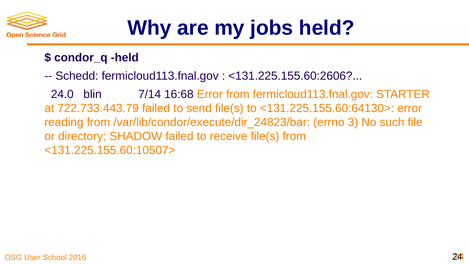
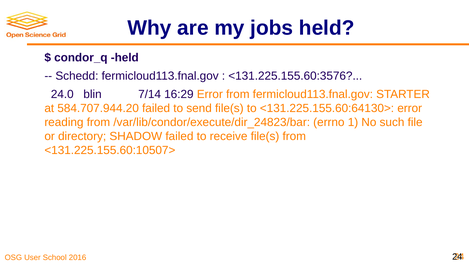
<131.225.155.60:2606: <131.225.155.60:2606 -> <131.225.155.60:3576
16:68: 16:68 -> 16:29
722.733.443.79: 722.733.443.79 -> 584.707.944.20
3: 3 -> 1
